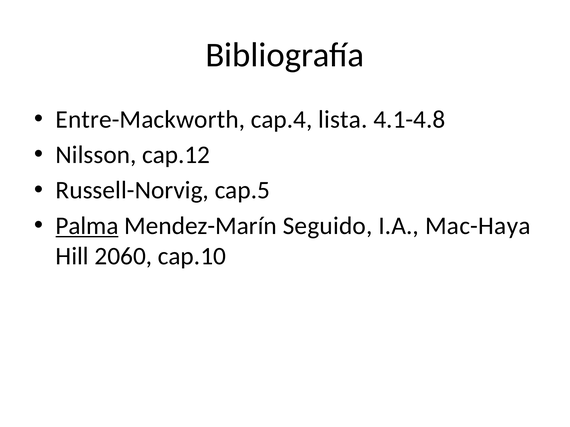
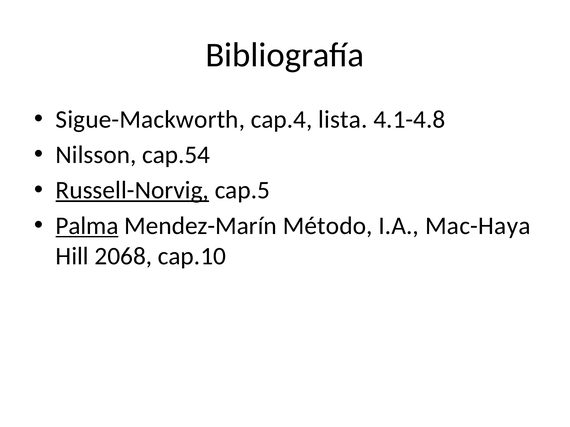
Entre-Mackworth: Entre-Mackworth -> Sigue-Mackworth
cap.12: cap.12 -> cap.54
Russell-Norvig underline: none -> present
Seguido: Seguido -> Método
2060: 2060 -> 2068
